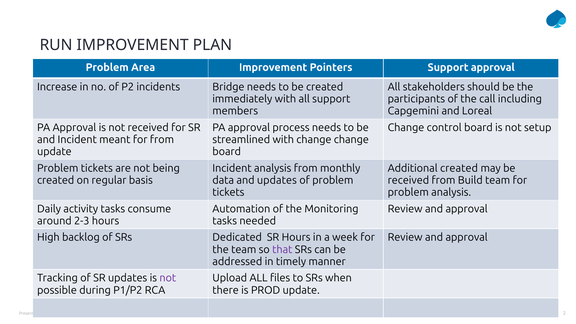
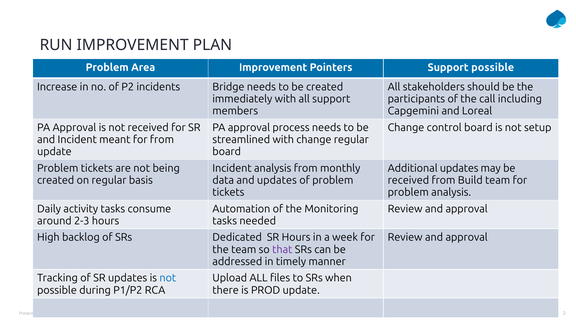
Support approval: approval -> possible
change change: change -> regular
Additional created: created -> updates
not at (168, 278) colour: purple -> blue
